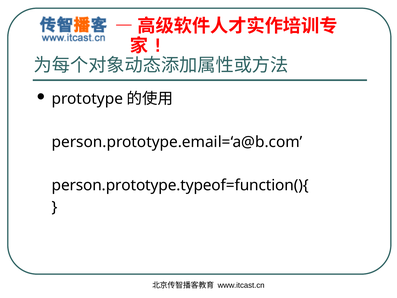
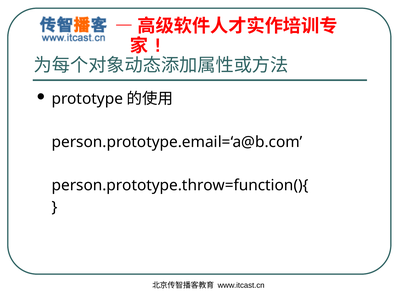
person.prototype.typeof=function(){: person.prototype.typeof=function(){ -> person.prototype.throw=function(){
